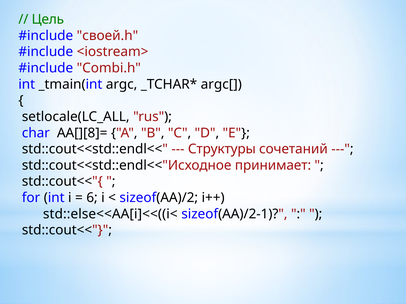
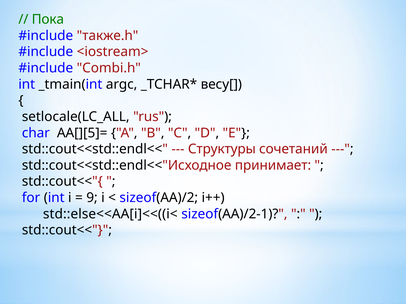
Цель: Цель -> Пока
своей.h: своей.h -> также.h
argc[: argc[ -> весу[
AA[][8]=: AA[][8]= -> AA[][5]=
6: 6 -> 9
